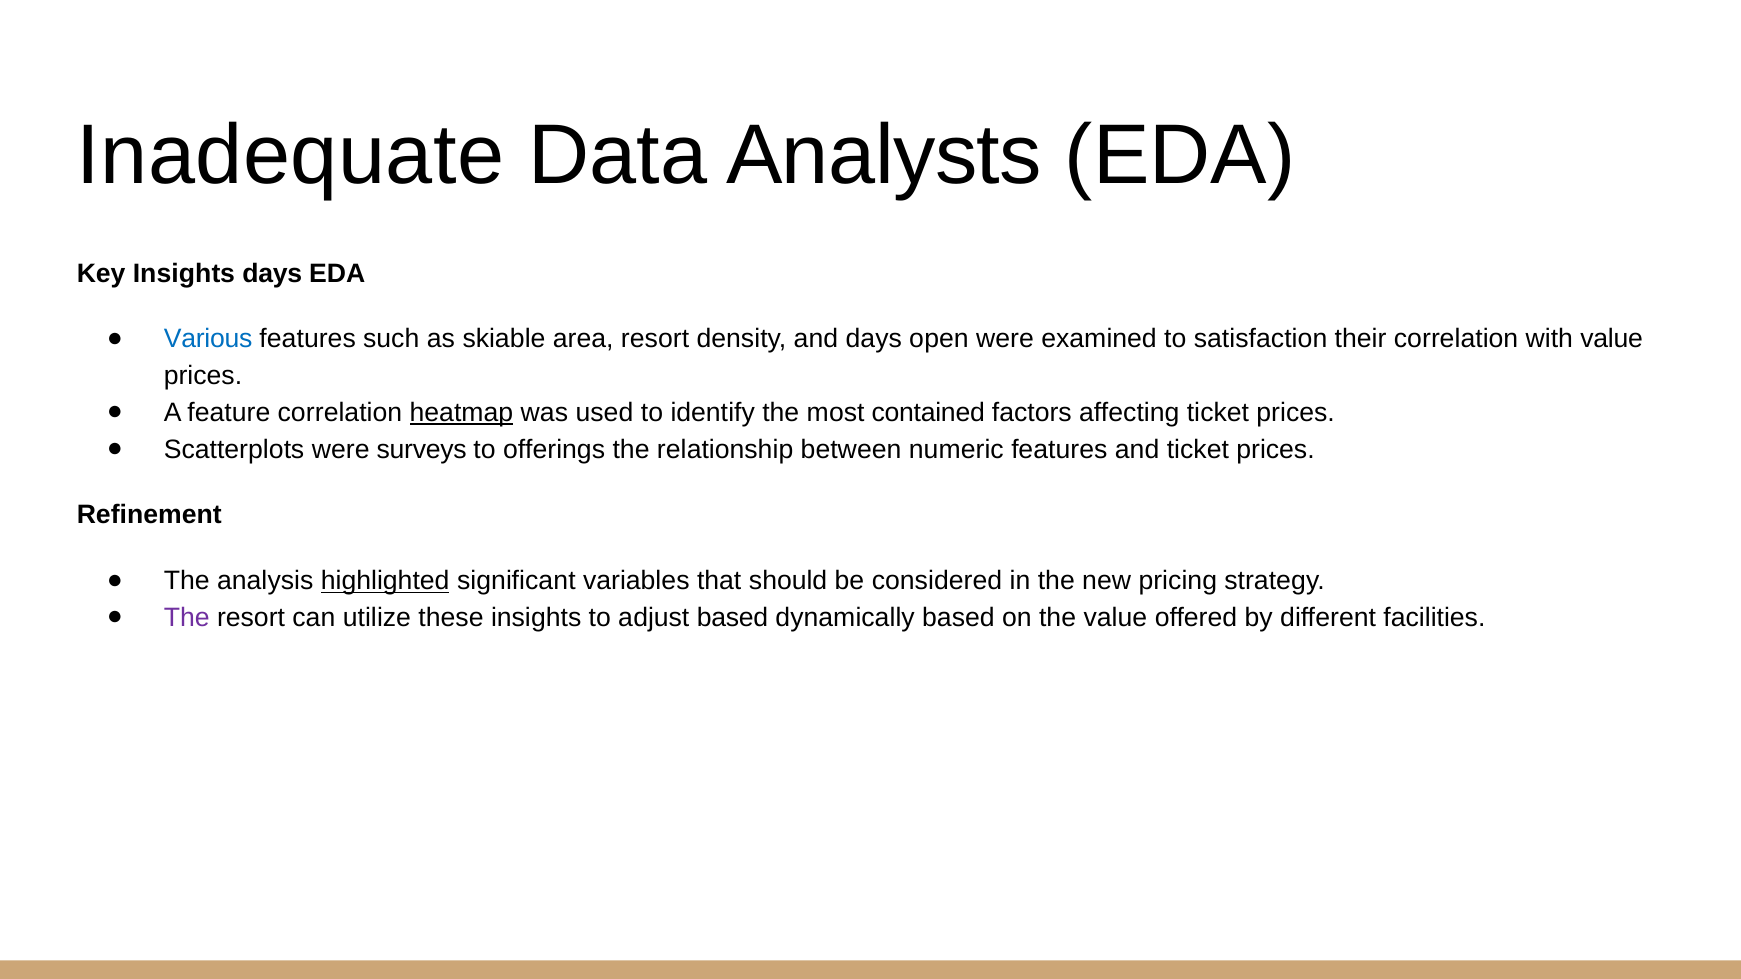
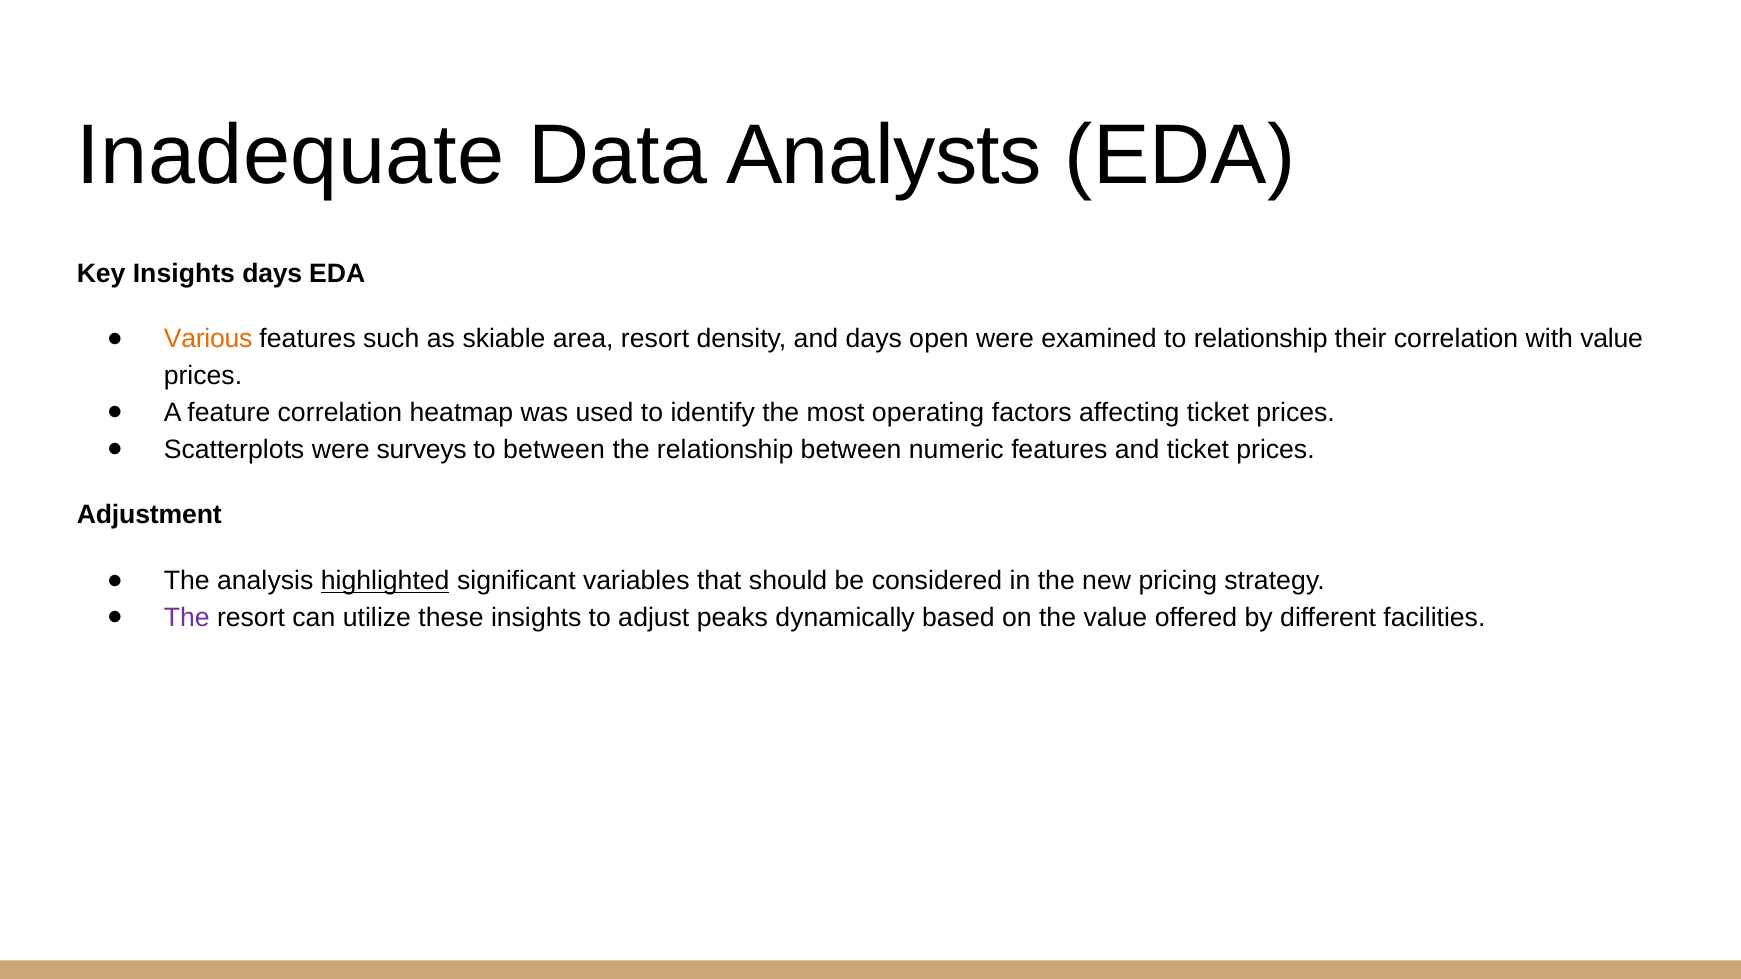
Various colour: blue -> orange
to satisfaction: satisfaction -> relationship
heatmap underline: present -> none
contained: contained -> operating
to offerings: offerings -> between
Refinement: Refinement -> Adjustment
adjust based: based -> peaks
